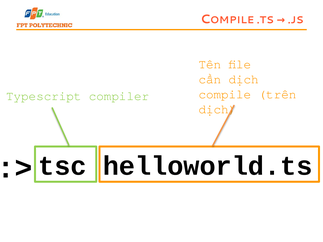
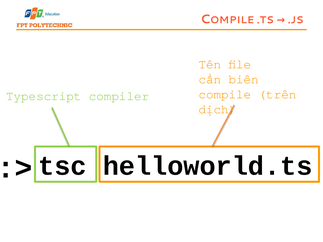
cần dịch: dịch -> biên
